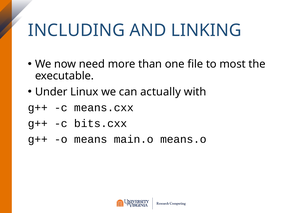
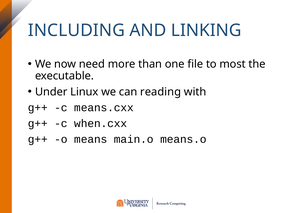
actually: actually -> reading
bits.cxx: bits.cxx -> when.cxx
